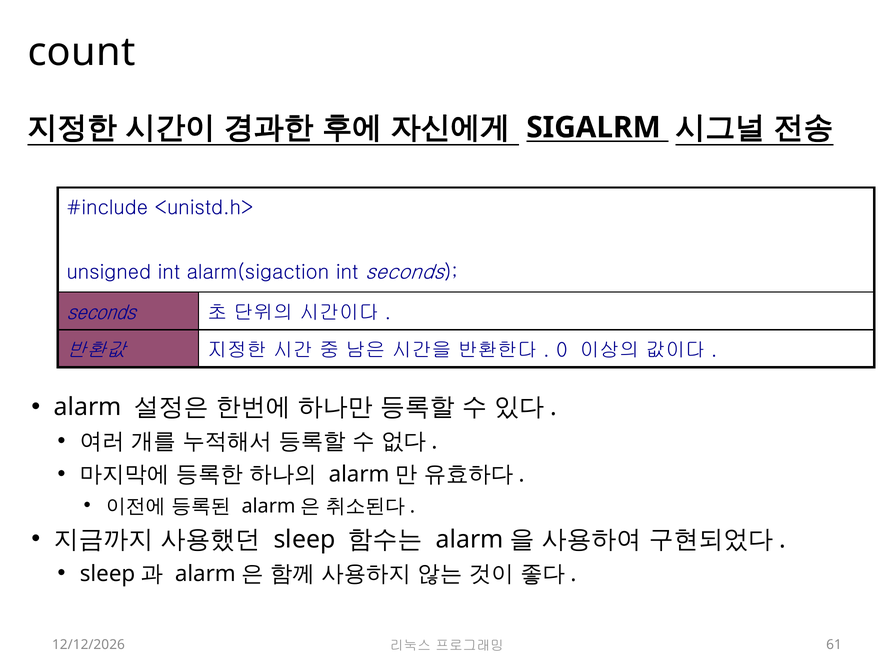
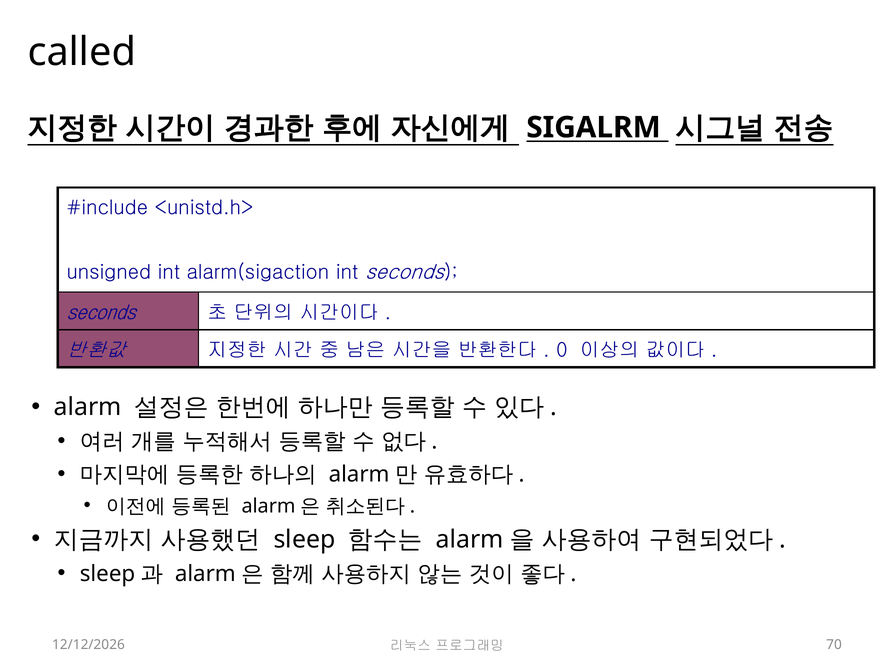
count: count -> called
61: 61 -> 70
